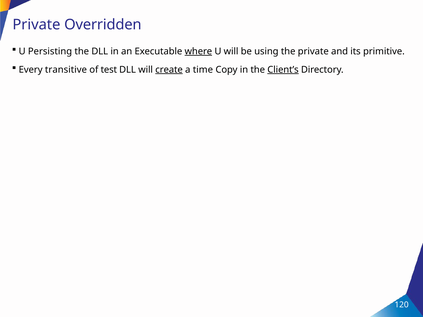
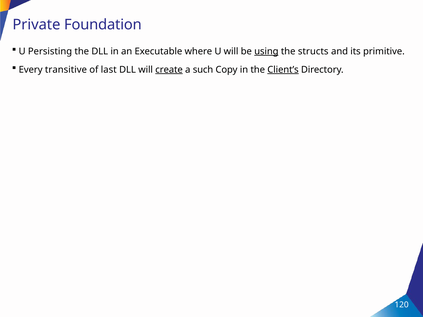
Overridden: Overridden -> Foundation
where underline: present -> none
using underline: none -> present
the private: private -> structs
test: test -> last
time: time -> such
